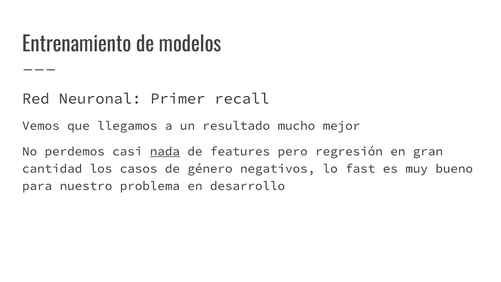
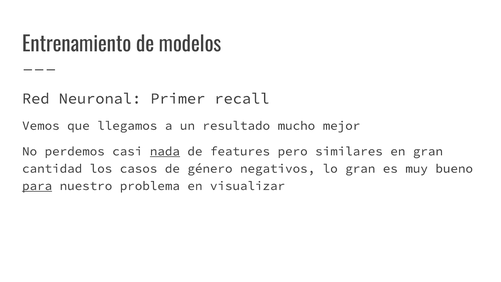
regresión: regresión -> similares
lo fast: fast -> gran
para underline: none -> present
desarrollo: desarrollo -> visualizar
